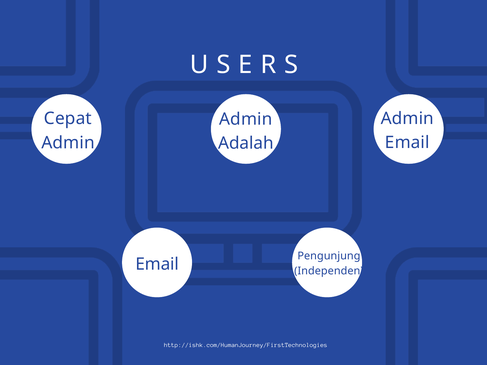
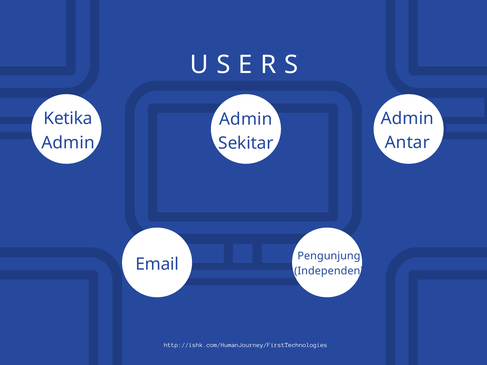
Cepat: Cepat -> Ketika
Email at (407, 143): Email -> Antar
Adalah: Adalah -> Sekitar
